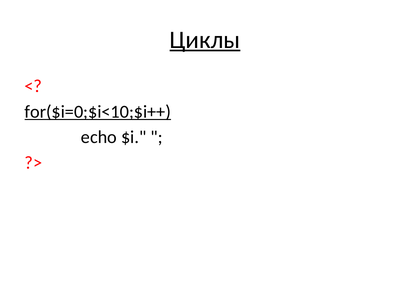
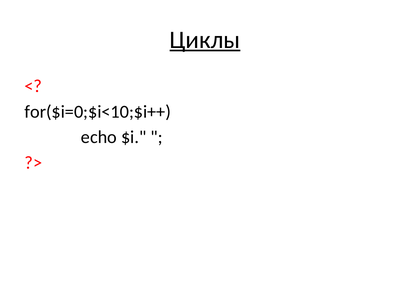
for($i=0;$i<10;$i++ underline: present -> none
